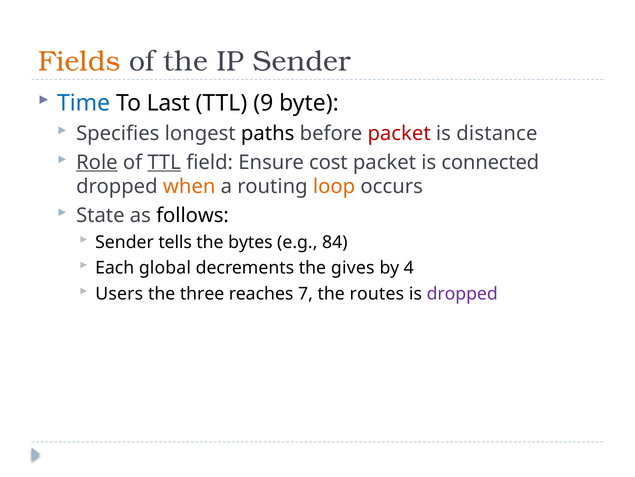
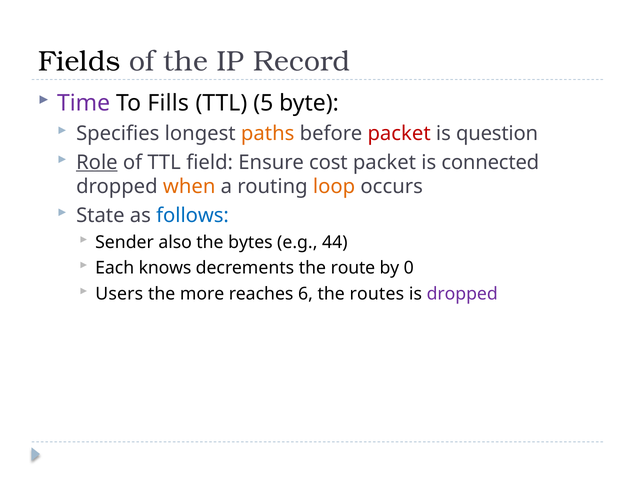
Fields colour: orange -> black
IP Sender: Sender -> Record
Time colour: blue -> purple
Last: Last -> Fills
9: 9 -> 5
paths colour: black -> orange
distance: distance -> question
TTL at (164, 162) underline: present -> none
follows colour: black -> blue
tells: tells -> also
84: 84 -> 44
global: global -> knows
gives: gives -> route
4: 4 -> 0
three: three -> more
7: 7 -> 6
